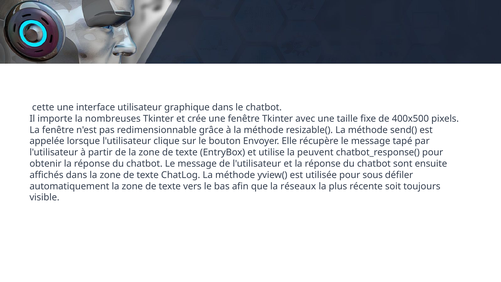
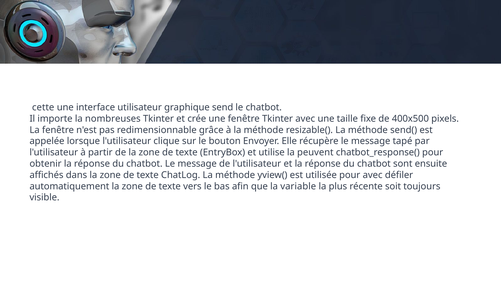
graphique dans: dans -> send
pour sous: sous -> avec
réseaux: réseaux -> variable
